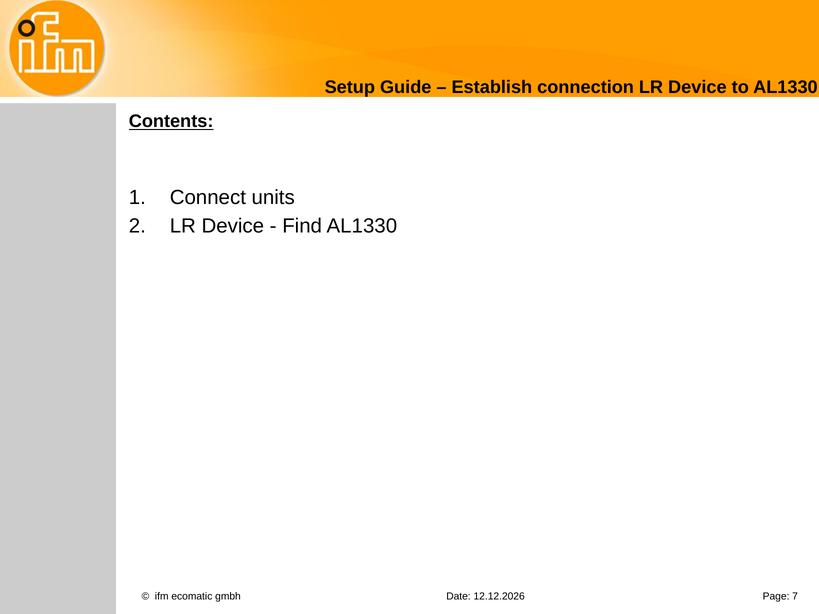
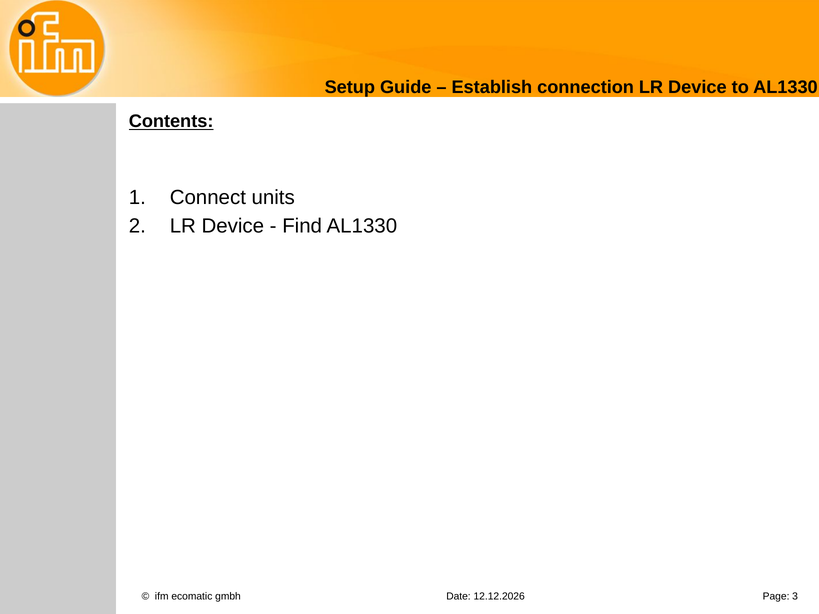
7: 7 -> 3
